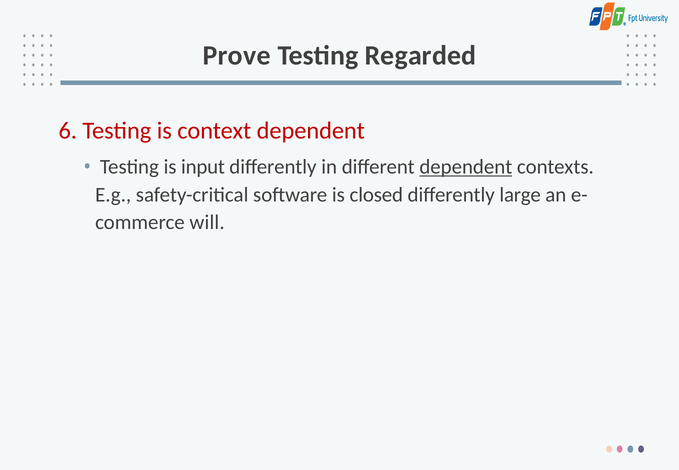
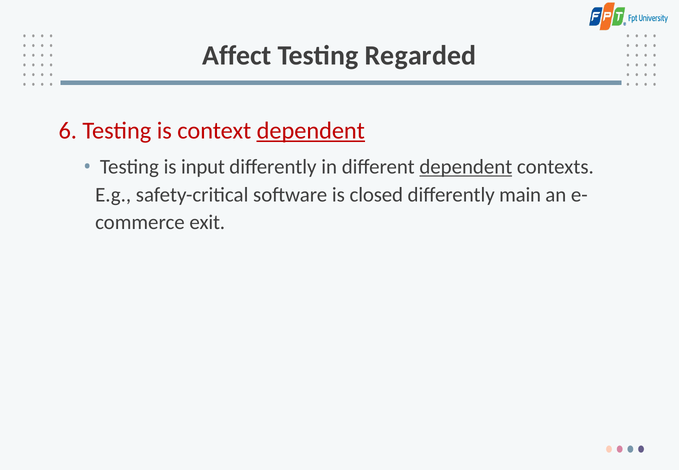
Prove: Prove -> Affect
dependent at (311, 131) underline: none -> present
large: large -> main
will: will -> exit
